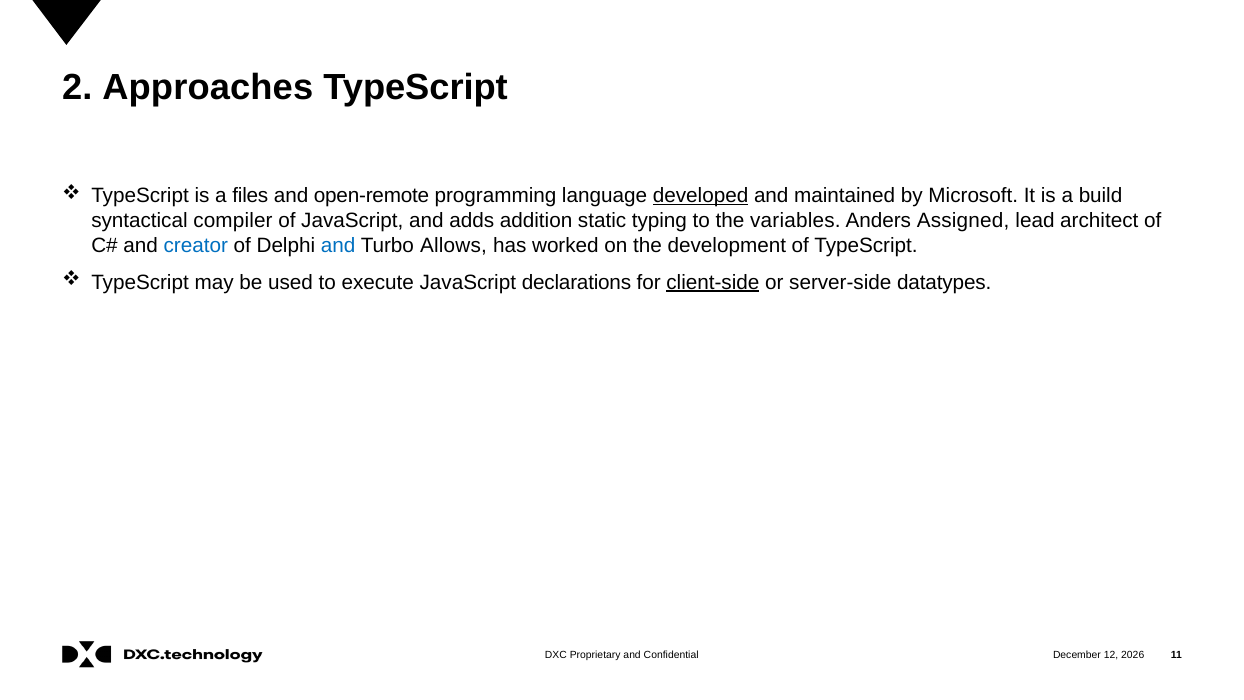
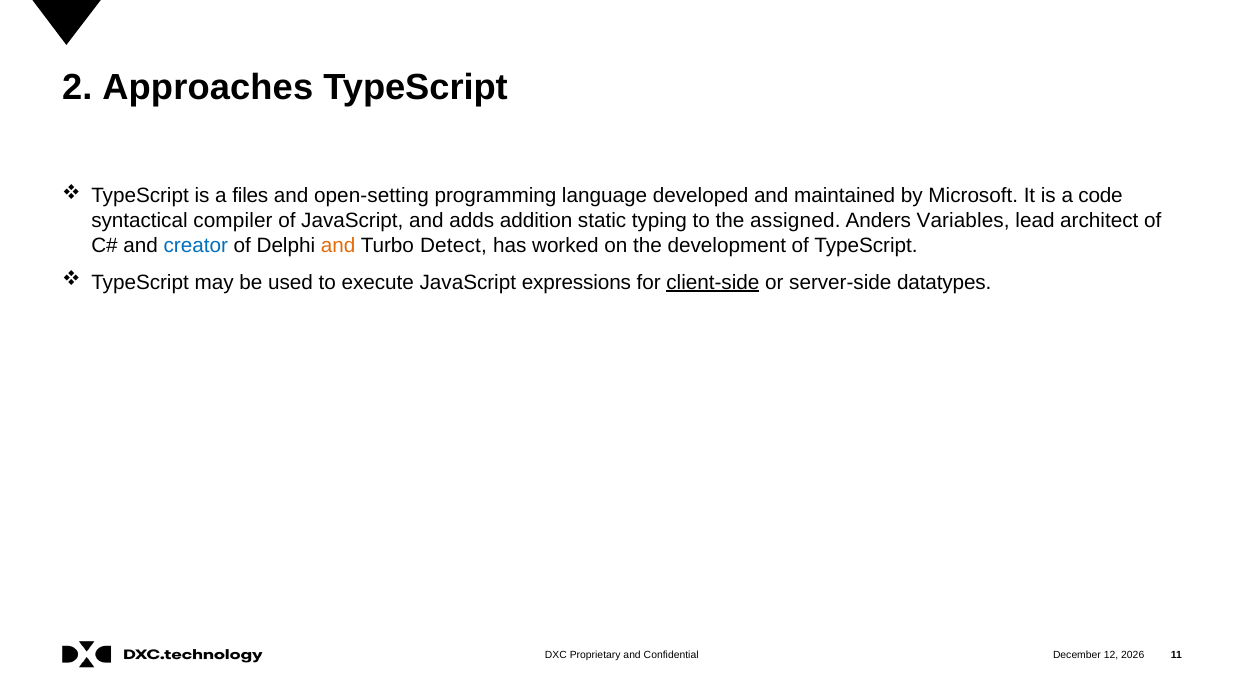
open-remote: open-remote -> open-setting
developed underline: present -> none
build: build -> code
variables: variables -> assigned
Assigned: Assigned -> Variables
and at (338, 246) colour: blue -> orange
Allows: Allows -> Detect
declarations: declarations -> expressions
